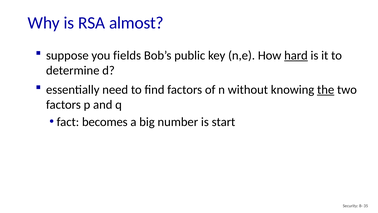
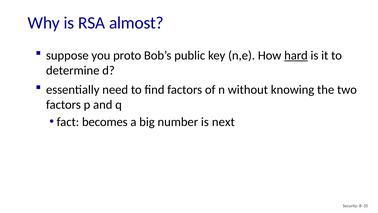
fields: fields -> proto
the underline: present -> none
start: start -> next
